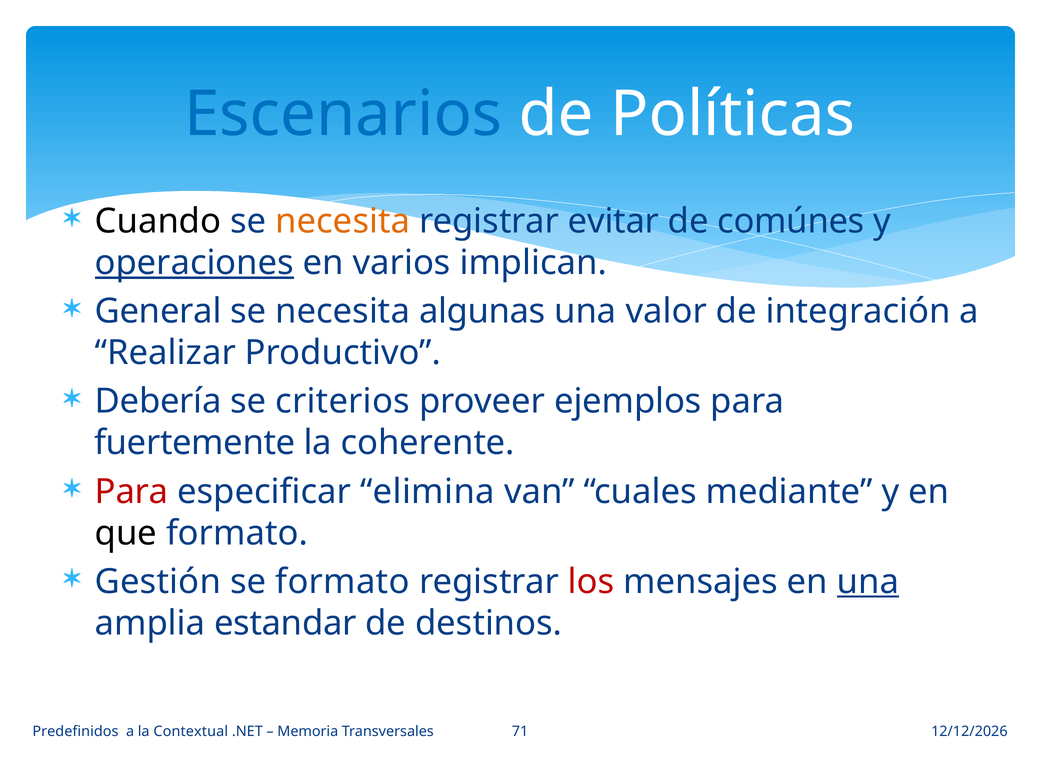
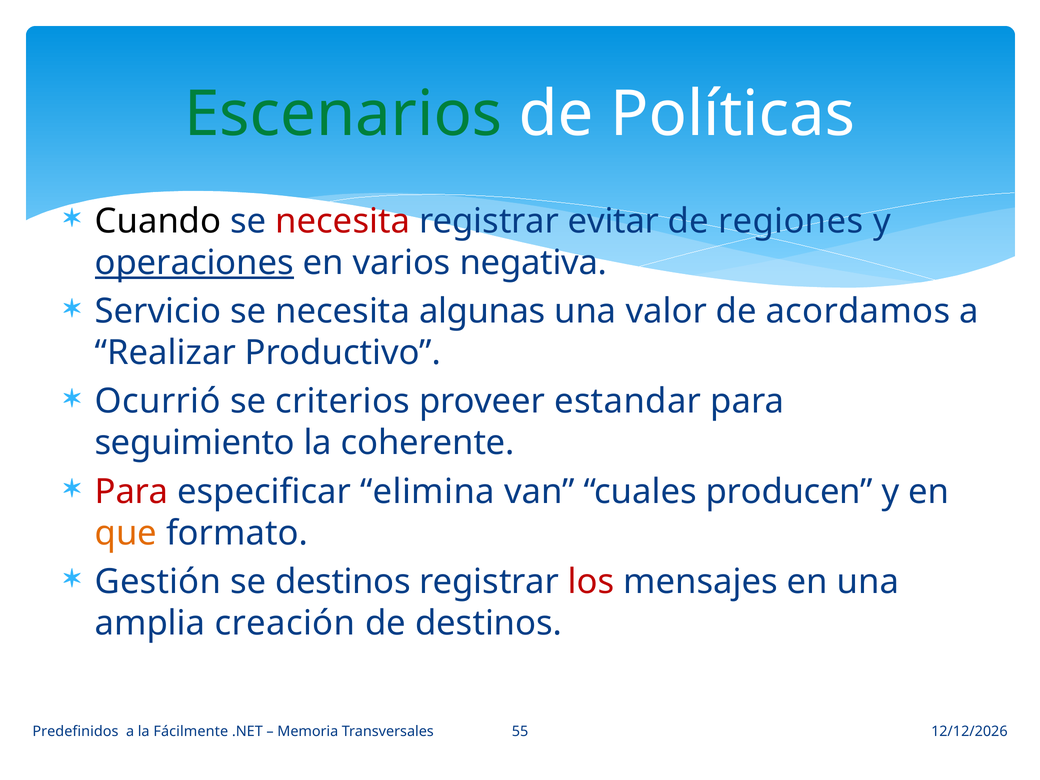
Escenarios colour: blue -> green
necesita at (343, 221) colour: orange -> red
comúnes: comúnes -> regiones
implican: implican -> negativa
General: General -> Servicio
integración: integración -> acordamos
Debería: Debería -> Ocurrió
ejemplos: ejemplos -> estandar
fuertemente: fuertemente -> seguimiento
mediante: mediante -> producen
que colour: black -> orange
se formato: formato -> destinos
una at (868, 582) underline: present -> none
estandar: estandar -> creación
Contextual: Contextual -> Fácilmente
71: 71 -> 55
